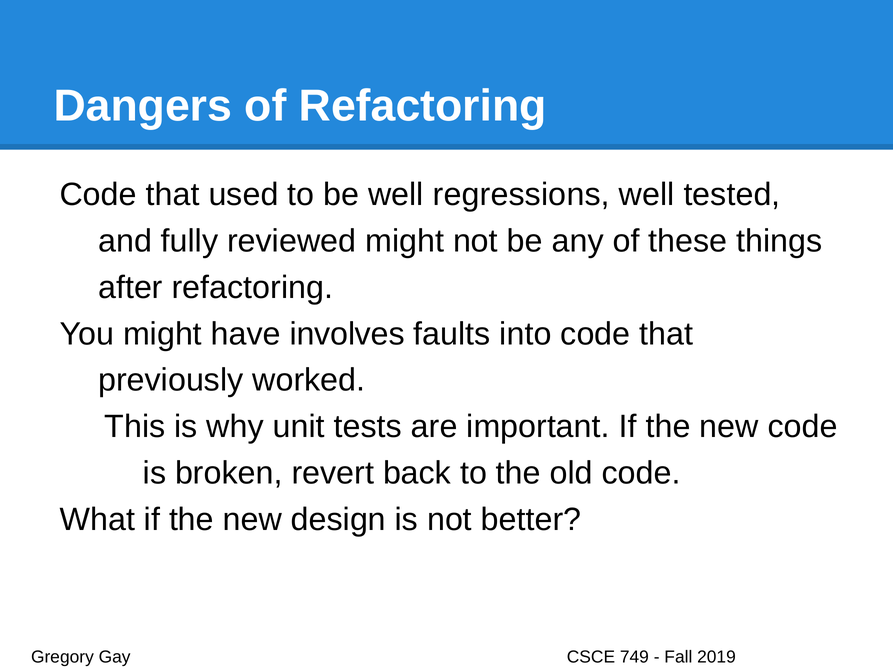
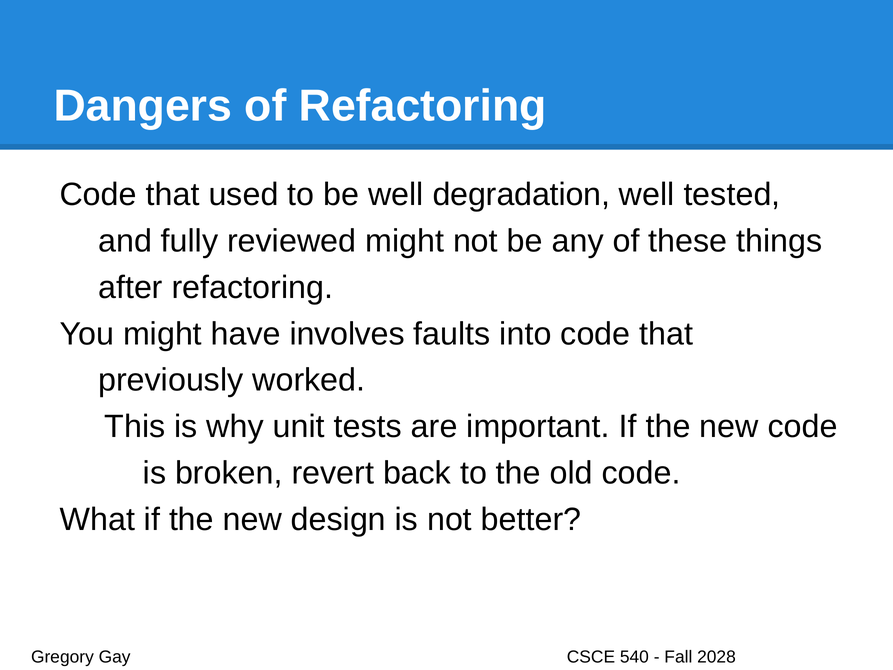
regressions: regressions -> degradation
749: 749 -> 540
2019: 2019 -> 2028
